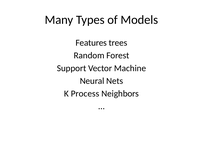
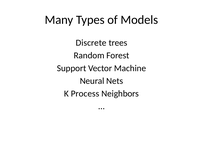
Features: Features -> Discrete
